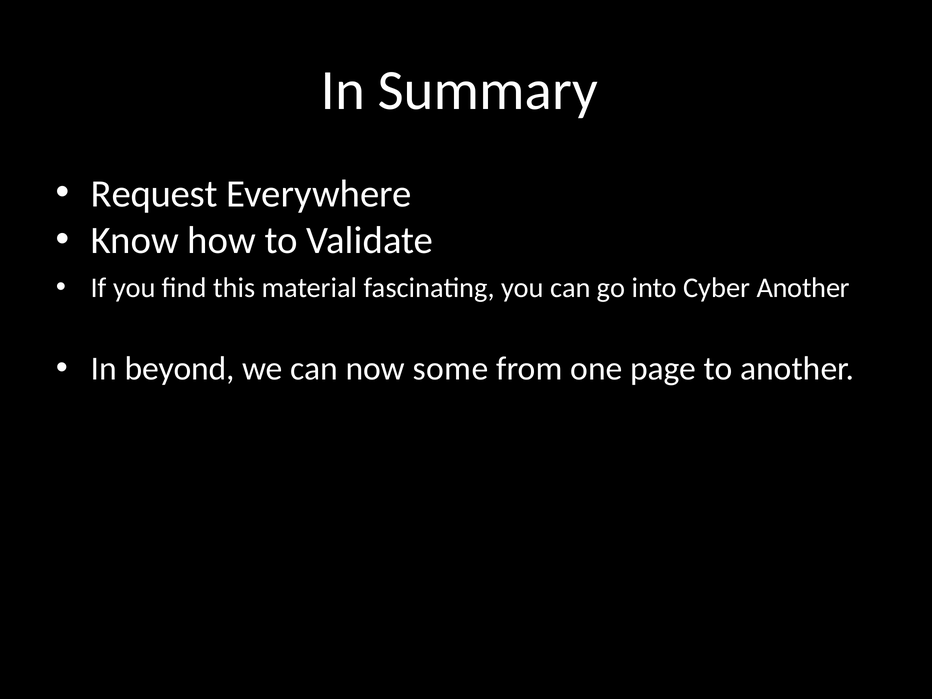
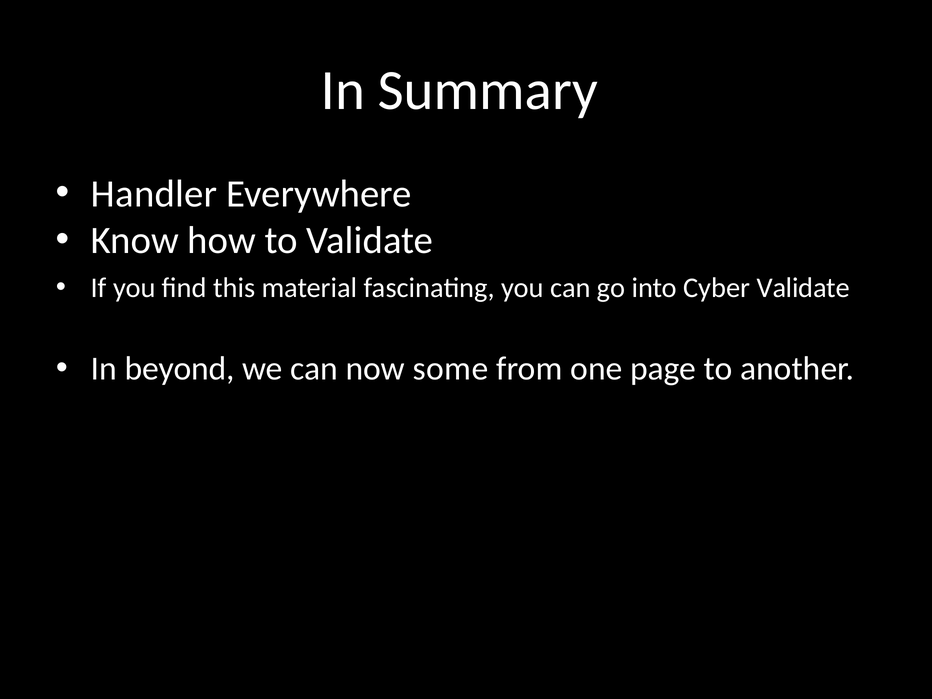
Request: Request -> Handler
Cyber Another: Another -> Validate
